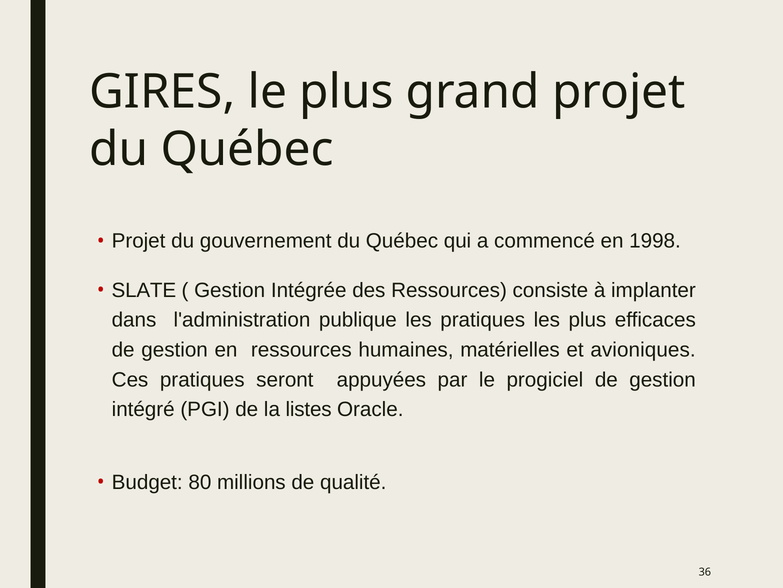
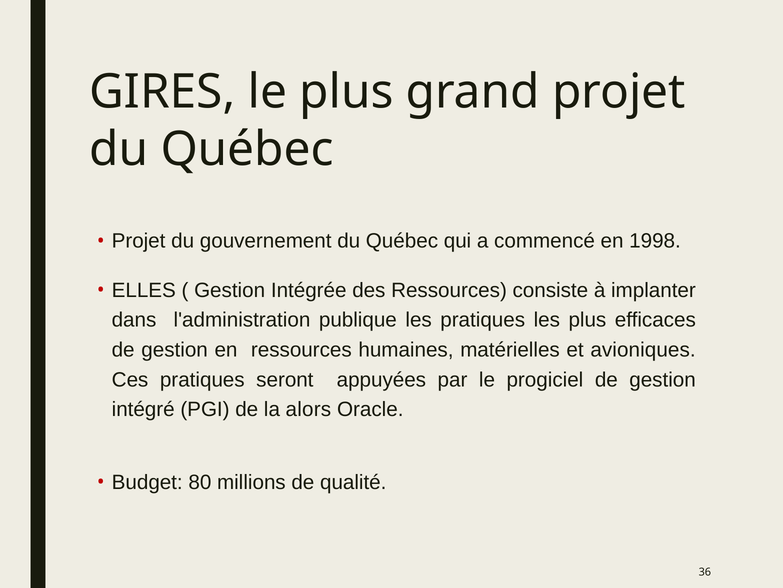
SLATE: SLATE -> ELLES
listes: listes -> alors
